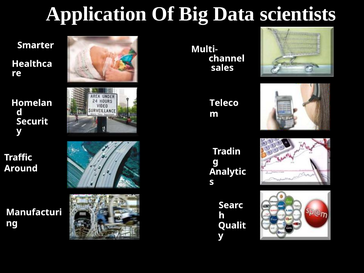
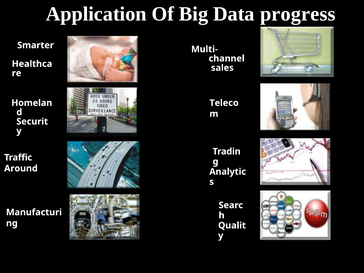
scientists: scientists -> progress
